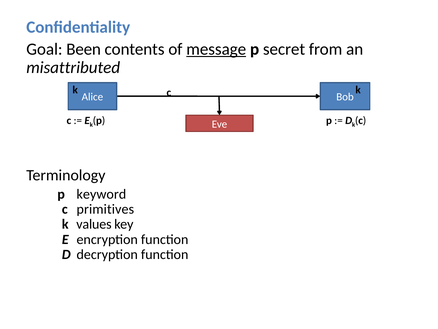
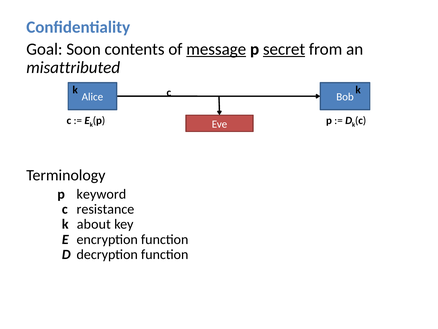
Been: Been -> Soon
secret underline: none -> present
primitives: primitives -> resistance
values: values -> about
